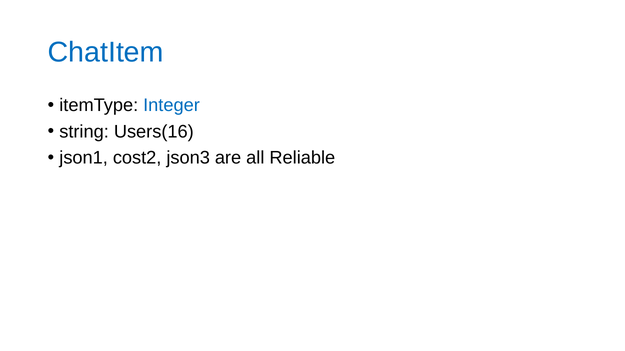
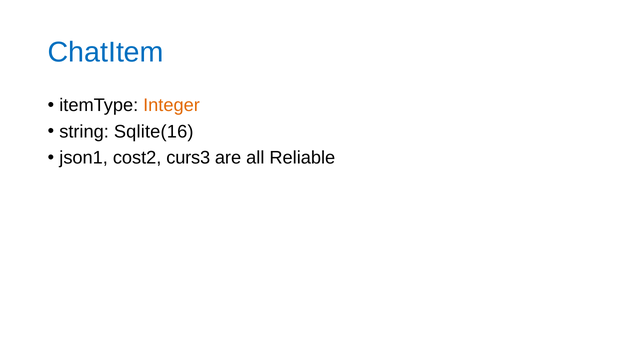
Integer colour: blue -> orange
Users(16: Users(16 -> Sqlite(16
json3: json3 -> curs3
